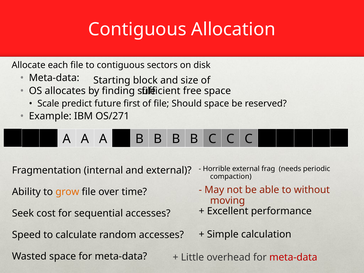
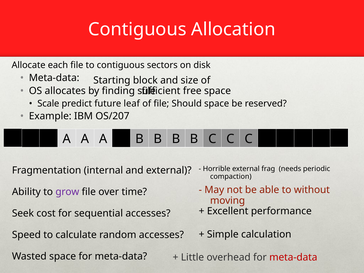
first: first -> leaf
OS/271: OS/271 -> OS/207
grow colour: orange -> purple
